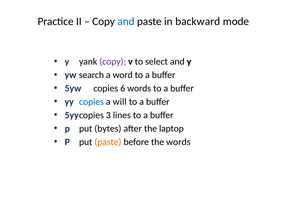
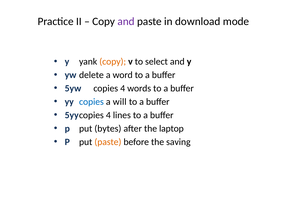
and at (126, 22) colour: blue -> purple
backward: backward -> download
copy at (113, 62) colour: purple -> orange
search: search -> delete
copies 6: 6 -> 4
3 at (108, 115): 3 -> 4
the words: words -> saving
